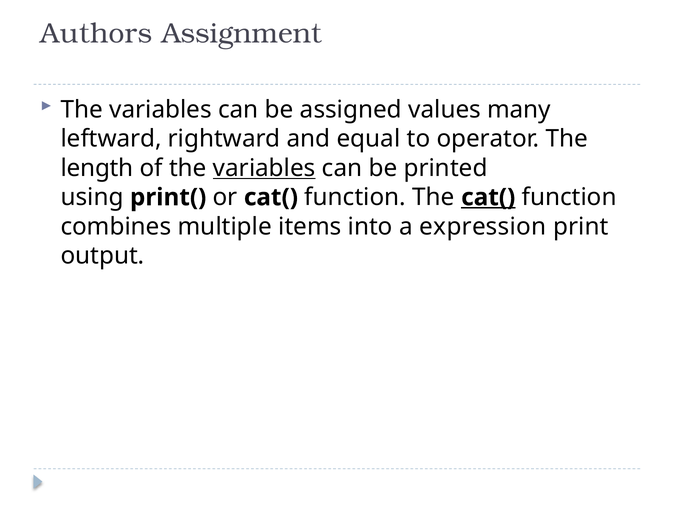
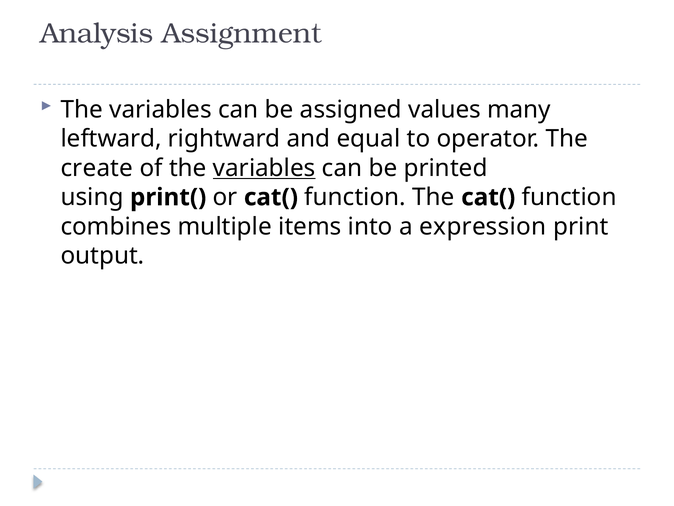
Authors: Authors -> Analysis
length: length -> create
cat( at (488, 197) underline: present -> none
